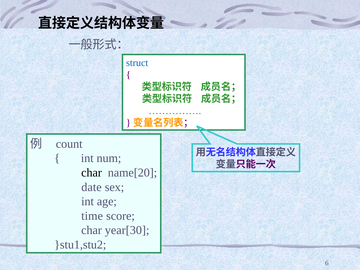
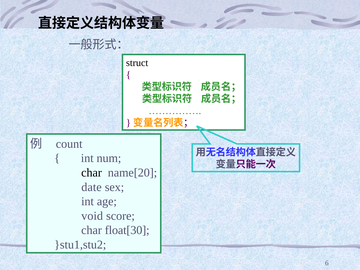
struct colour: blue -> black
time: time -> void
year[30: year[30 -> float[30
